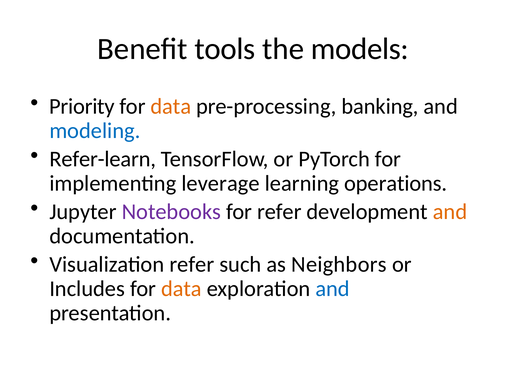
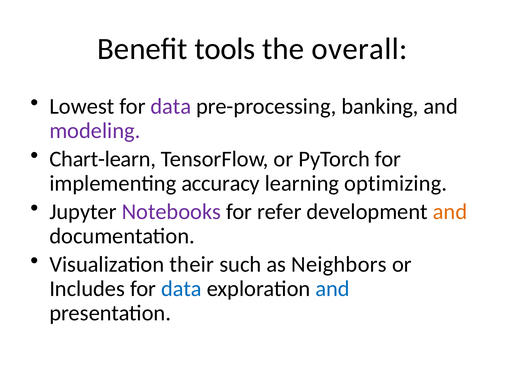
models: models -> overall
Priority: Priority -> Lowest
data at (171, 106) colour: orange -> purple
modeling colour: blue -> purple
Refer-learn: Refer-learn -> Chart-learn
leverage: leverage -> accuracy
operations: operations -> optimizing
Visualization refer: refer -> their
data at (181, 288) colour: orange -> blue
